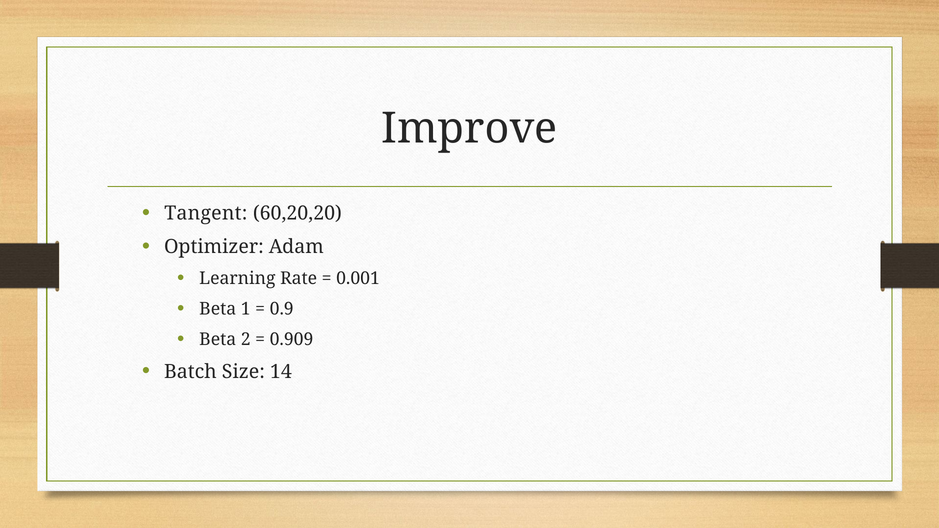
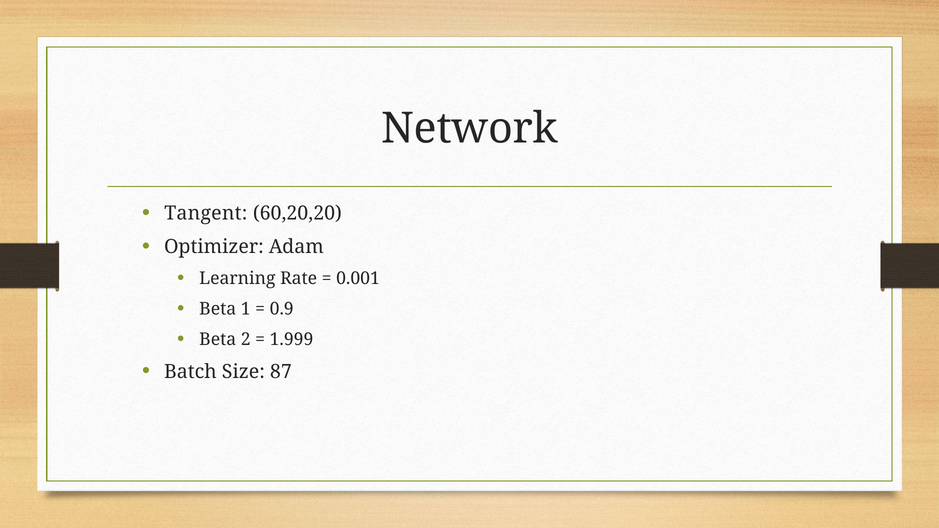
Improve: Improve -> Network
0.909: 0.909 -> 1.999
14: 14 -> 87
